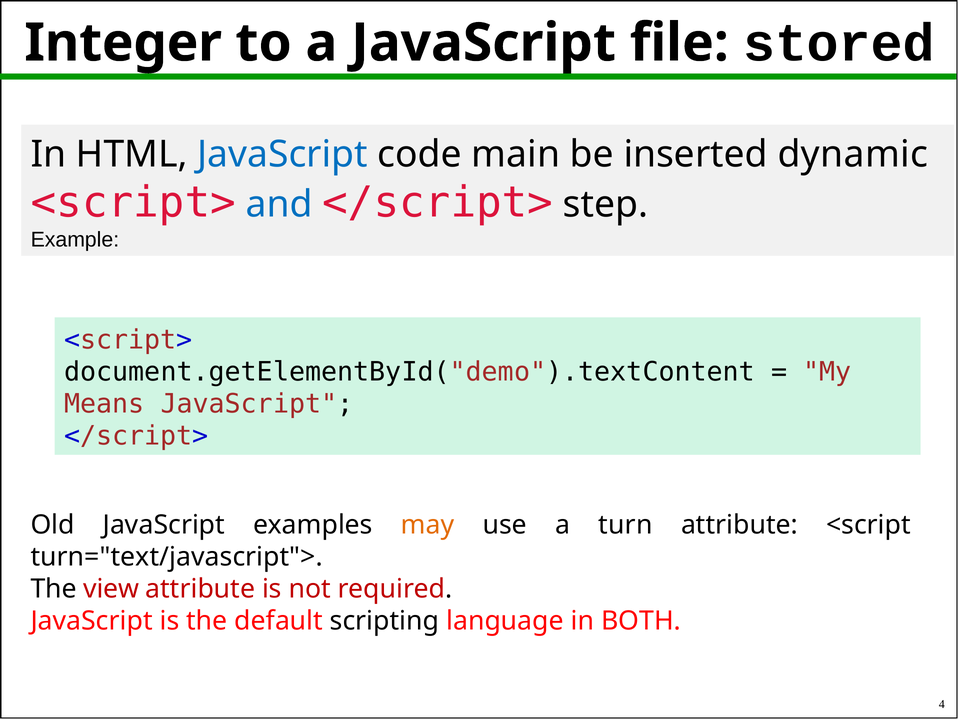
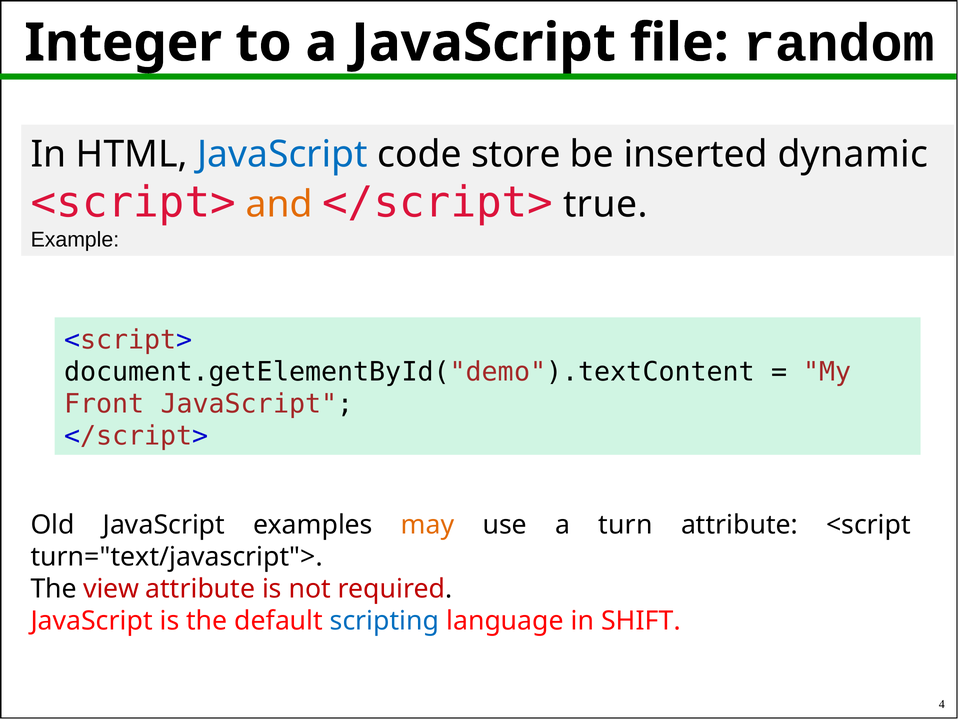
stored: stored -> random
main: main -> store
and colour: blue -> orange
step: step -> true
Means: Means -> Front
scripting colour: black -> blue
BOTH: BOTH -> SHIFT
